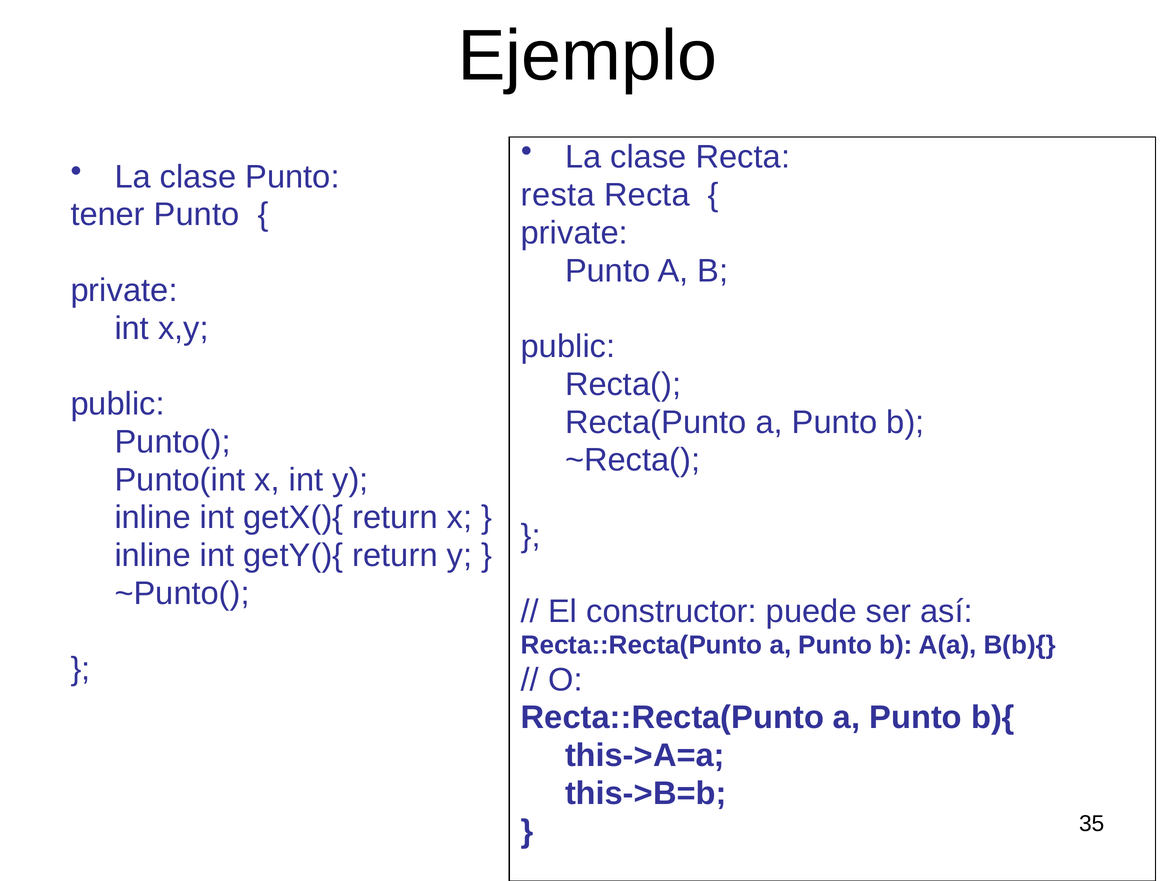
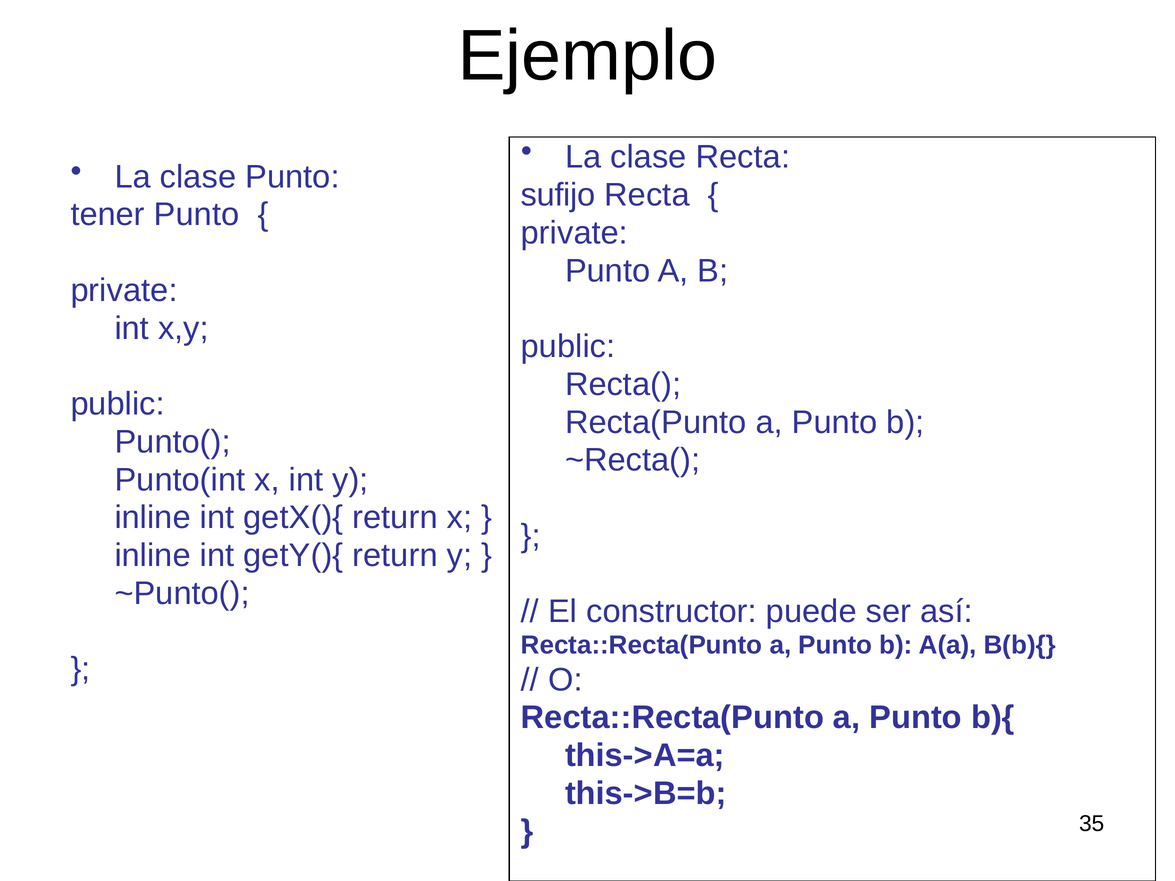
resta: resta -> sufijo
